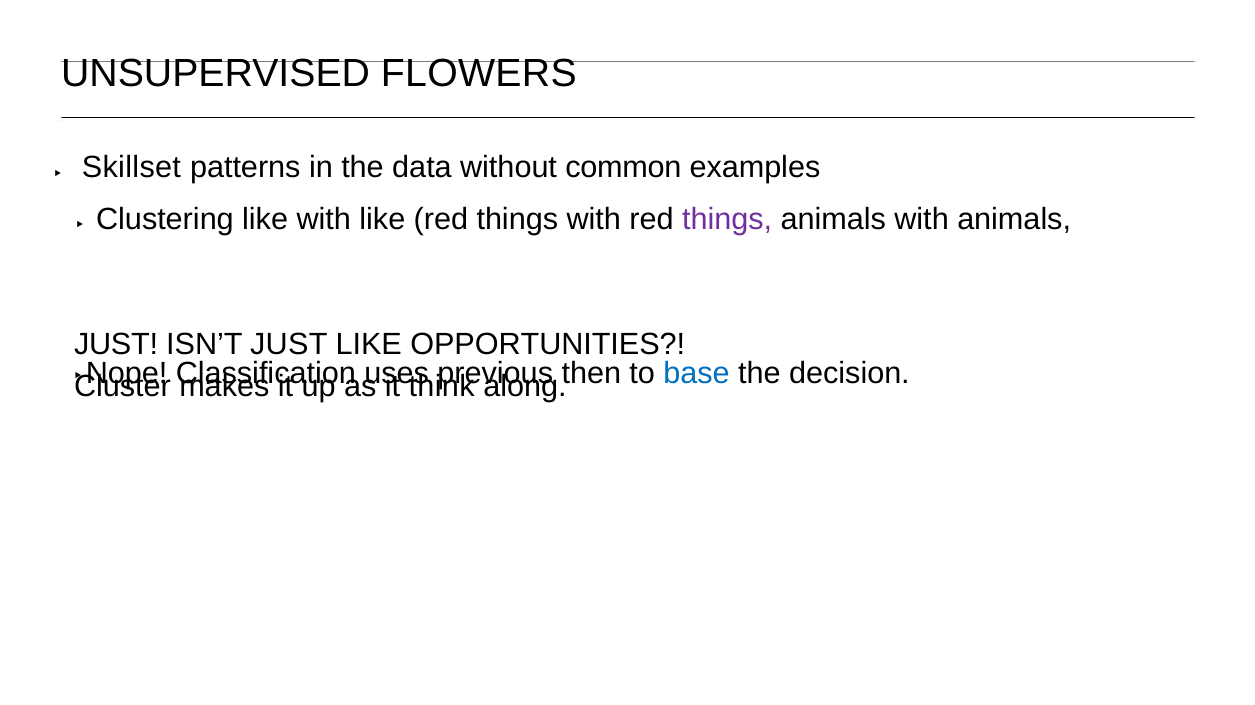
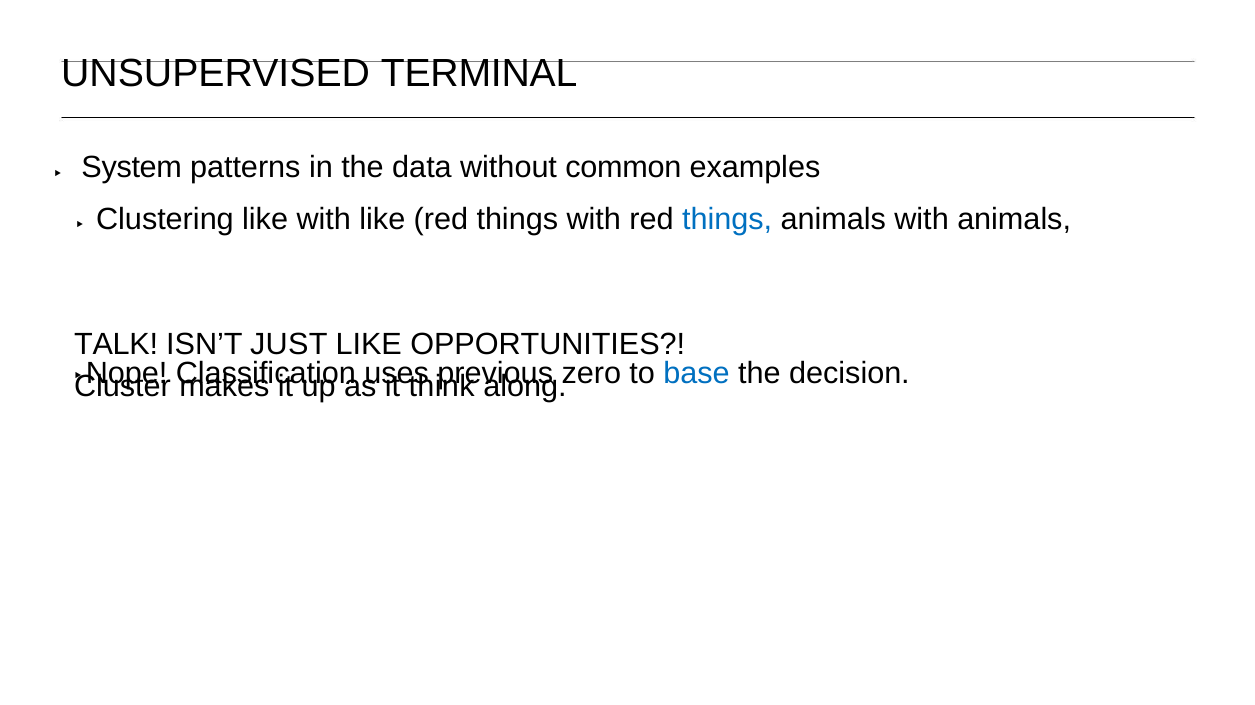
FLOWERS: FLOWERS -> TERMINAL
Skillset: Skillset -> System
things at (727, 219) colour: purple -> blue
JUST at (116, 344): JUST -> TALK
then: then -> zero
